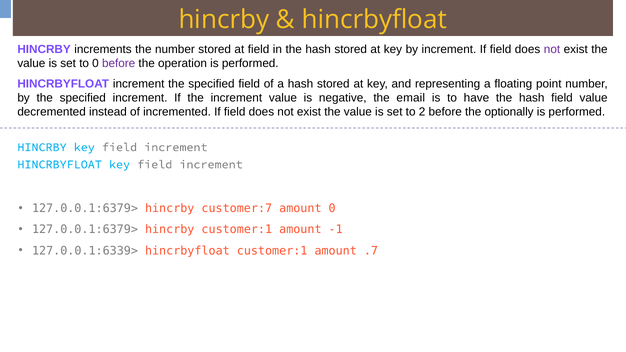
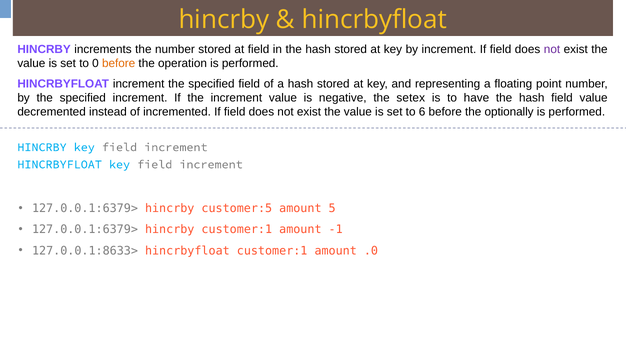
before at (119, 63) colour: purple -> orange
email: email -> setex
2: 2 -> 6
customer:7: customer:7 -> customer:5
amount 0: 0 -> 5
127.0.0.1:6339>: 127.0.0.1:6339> -> 127.0.0.1:8633>
.7: .7 -> .0
